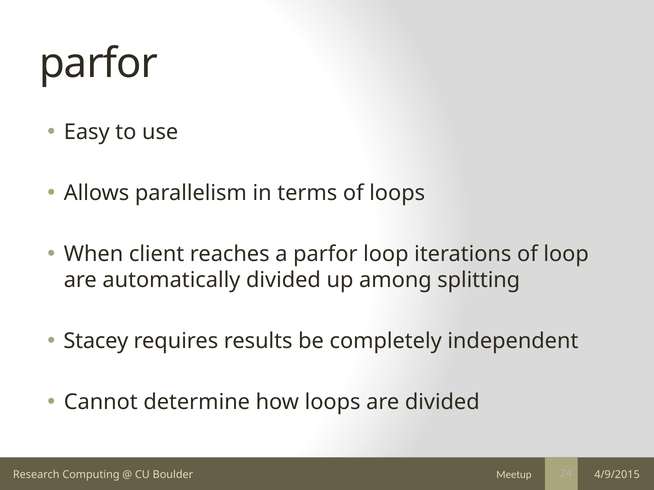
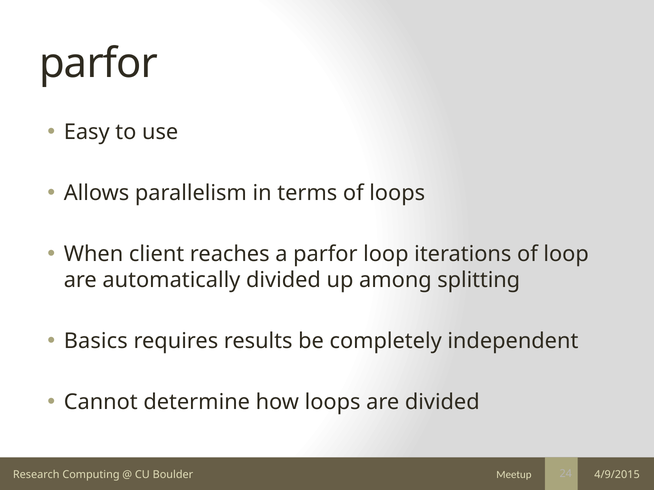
Stacey: Stacey -> Basics
